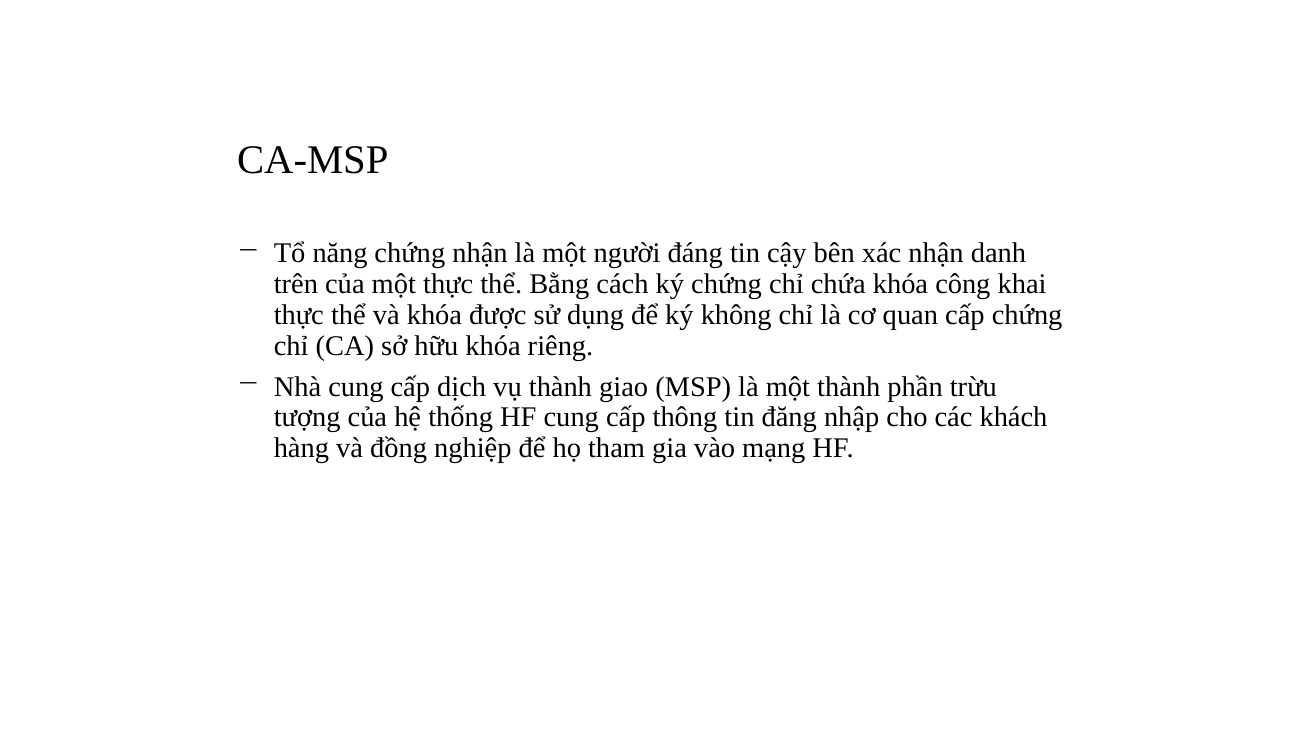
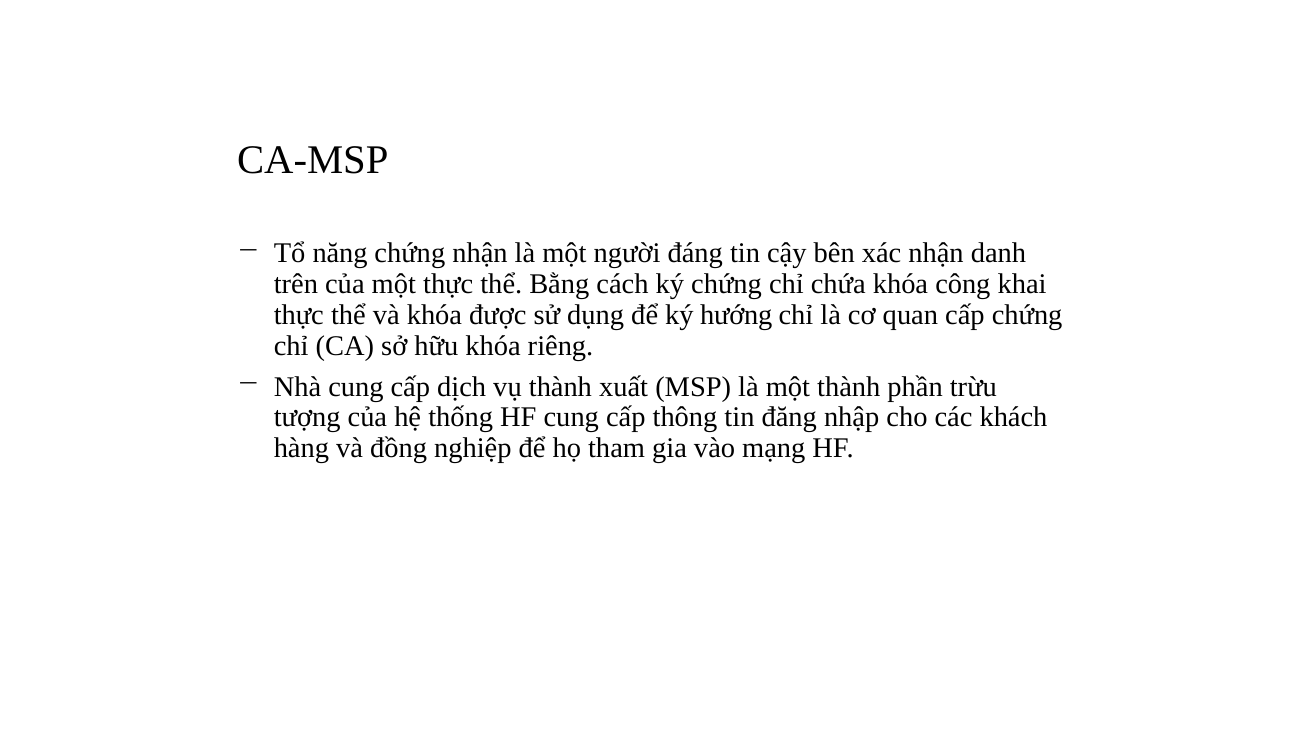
không: không -> hướng
giao: giao -> xuất
